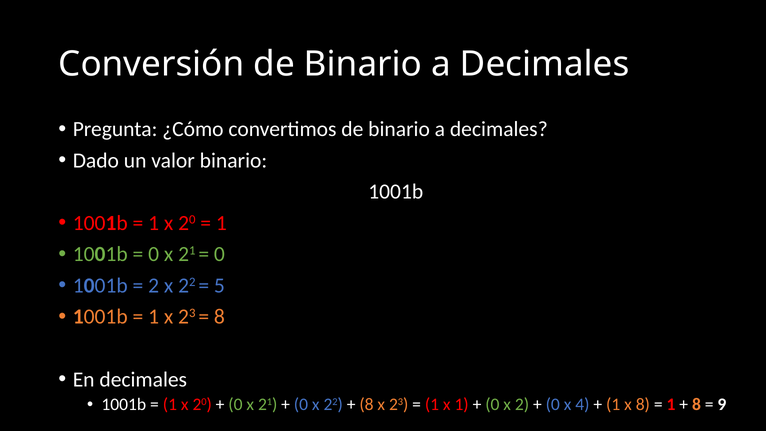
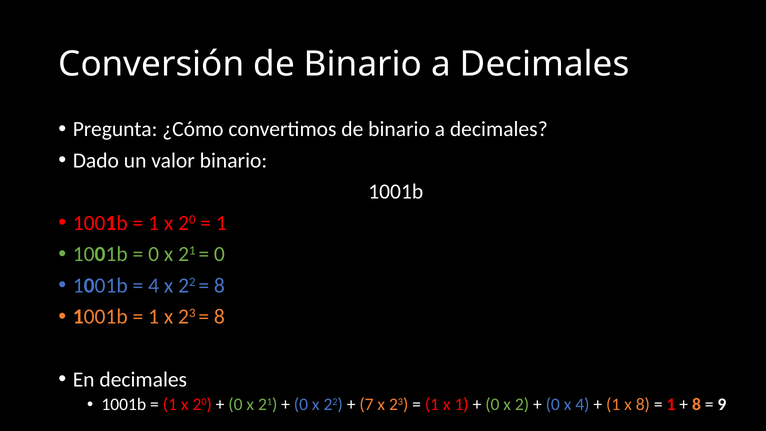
2 at (154, 285): 2 -> 4
5 at (219, 285): 5 -> 8
8 at (366, 404): 8 -> 7
